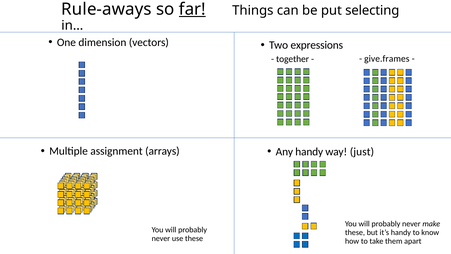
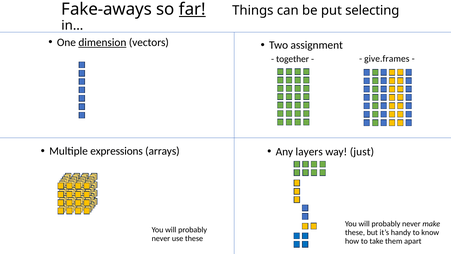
Rule-aways: Rule-aways -> Fake-aways
dimension underline: none -> present
expressions: expressions -> assignment
assignment: assignment -> expressions
Any handy: handy -> layers
